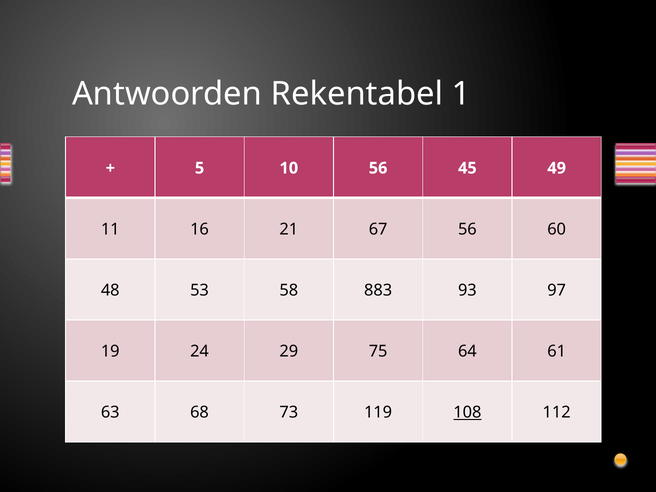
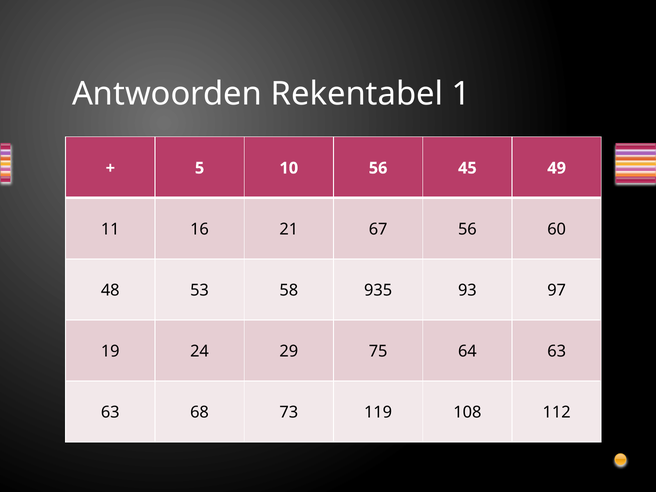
883: 883 -> 935
64 61: 61 -> 63
108 underline: present -> none
